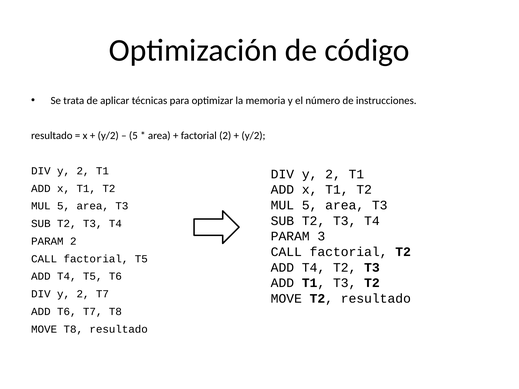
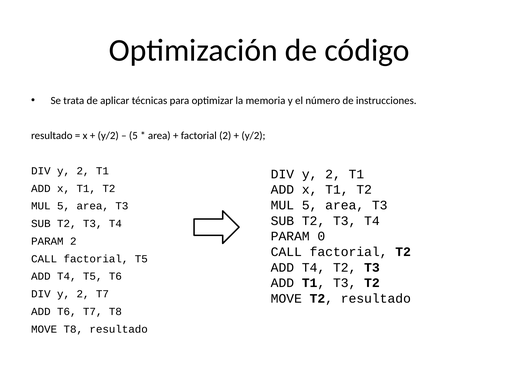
3: 3 -> 0
